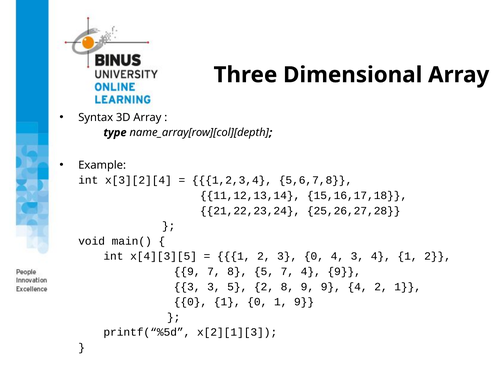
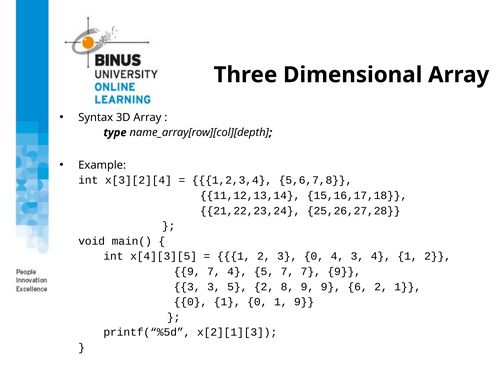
7 8: 8 -> 4
7 4: 4 -> 7
9 4: 4 -> 6
